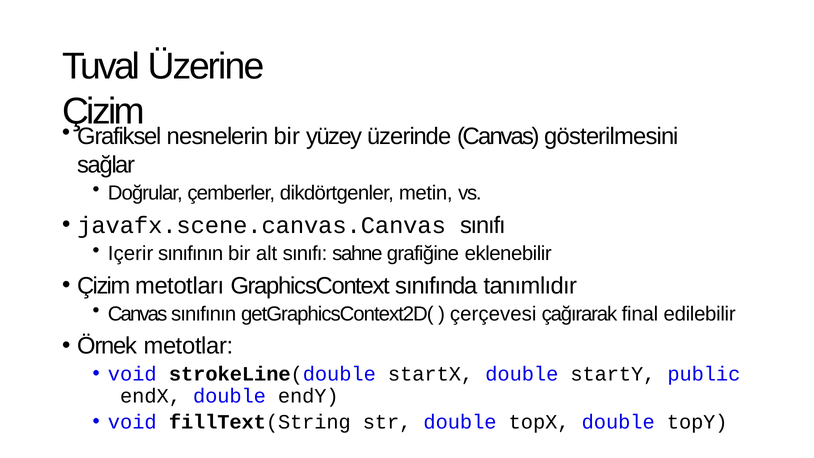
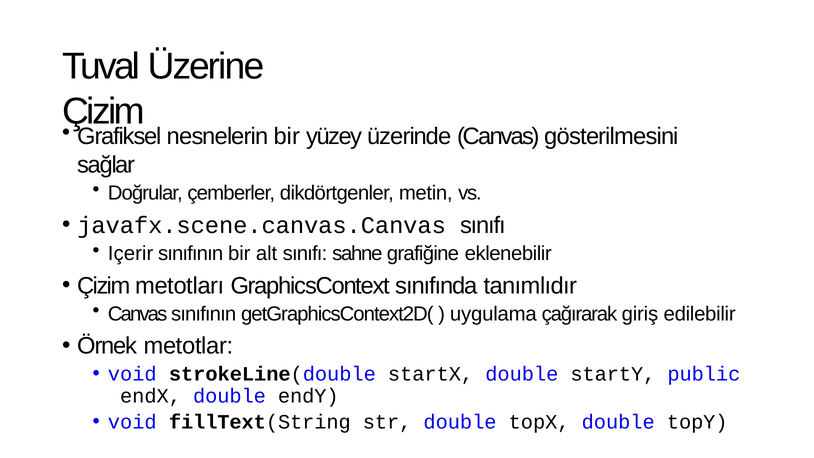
çerçevesi: çerçevesi -> uygulama
final: final -> giriş
